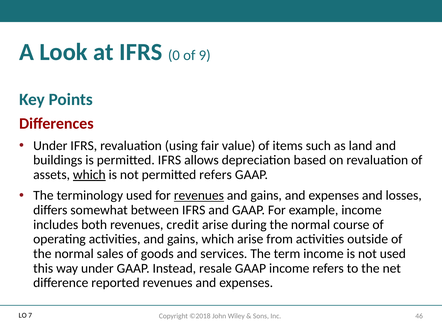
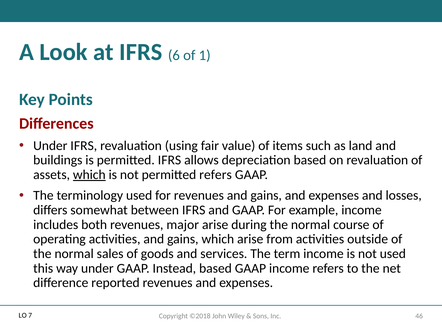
0: 0 -> 6
9: 9 -> 1
revenues at (199, 196) underline: present -> none
credit: credit -> major
Instead resale: resale -> based
